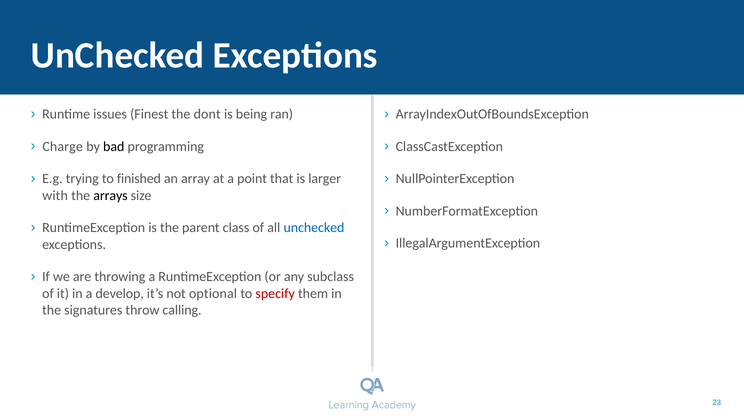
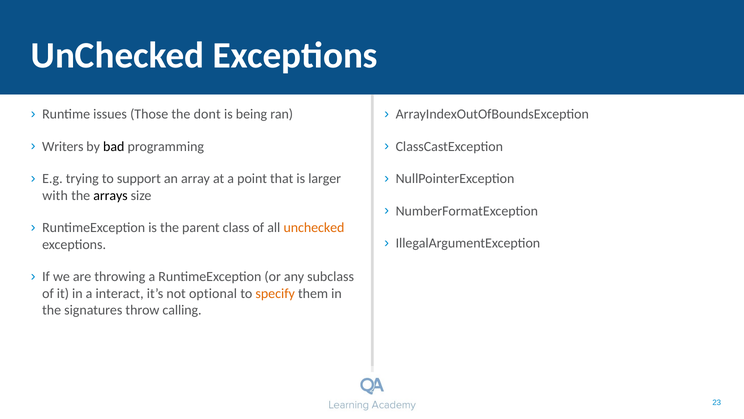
Finest: Finest -> Those
Charge: Charge -> Writers
finished: finished -> support
unchecked at (314, 228) colour: blue -> orange
develop: develop -> interact
specify colour: red -> orange
